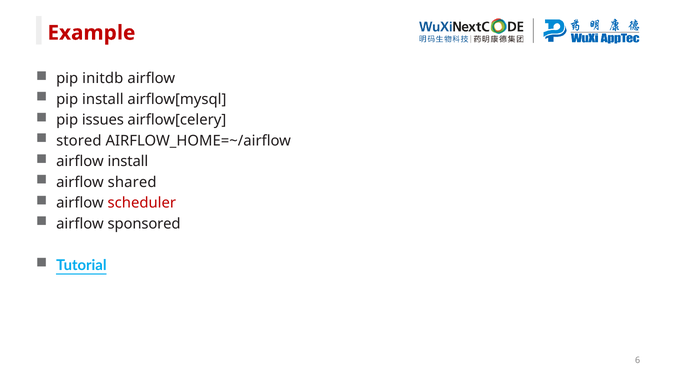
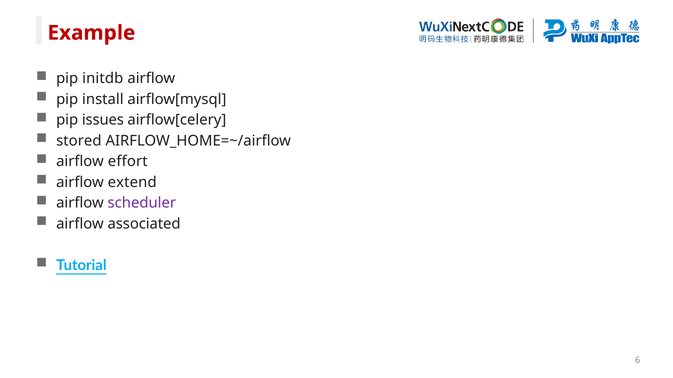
airflow install: install -> effort
shared: shared -> extend
scheduler colour: red -> purple
sponsored: sponsored -> associated
